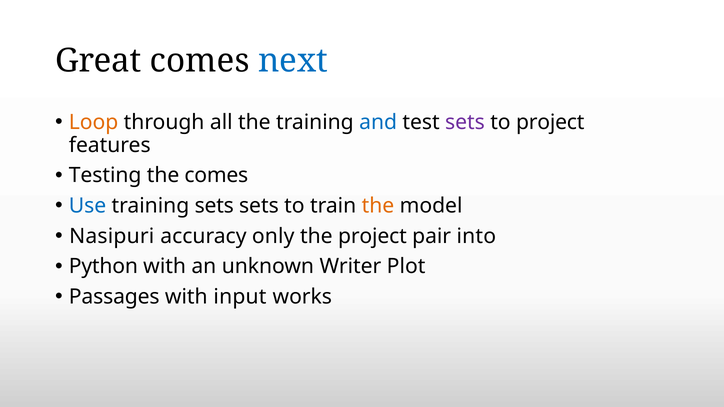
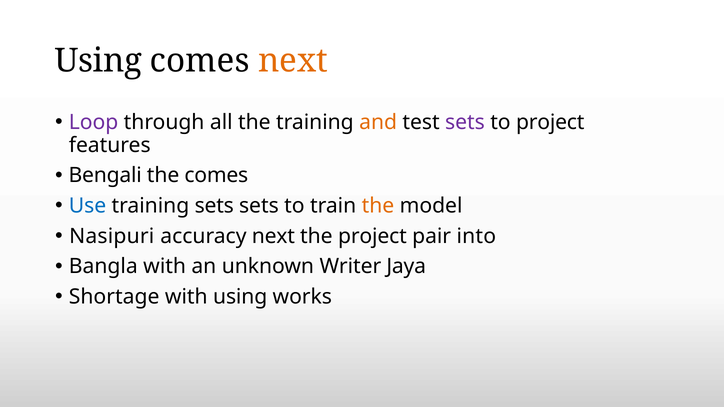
Great at (98, 61): Great -> Using
next at (293, 61) colour: blue -> orange
Loop colour: orange -> purple
and colour: blue -> orange
Testing: Testing -> Bengali
accuracy only: only -> next
Python: Python -> Bangla
Plot: Plot -> Jaya
Passages: Passages -> Shortage
with input: input -> using
